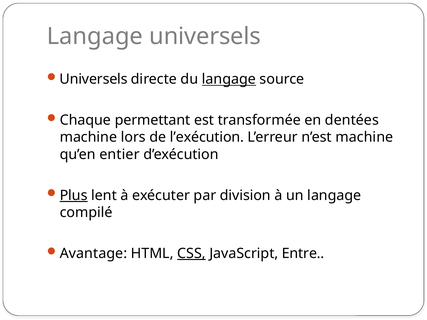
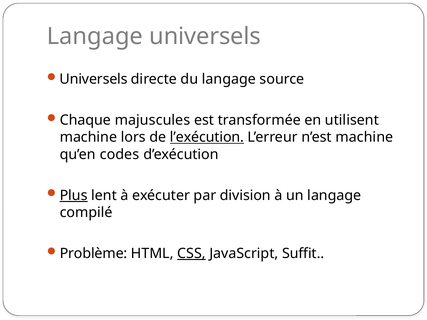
langage at (229, 79) underline: present -> none
permettant: permettant -> majuscules
dentées: dentées -> utilisent
l’exécution underline: none -> present
entier: entier -> codes
Avantage: Avantage -> Problème
Entre: Entre -> Suffit
